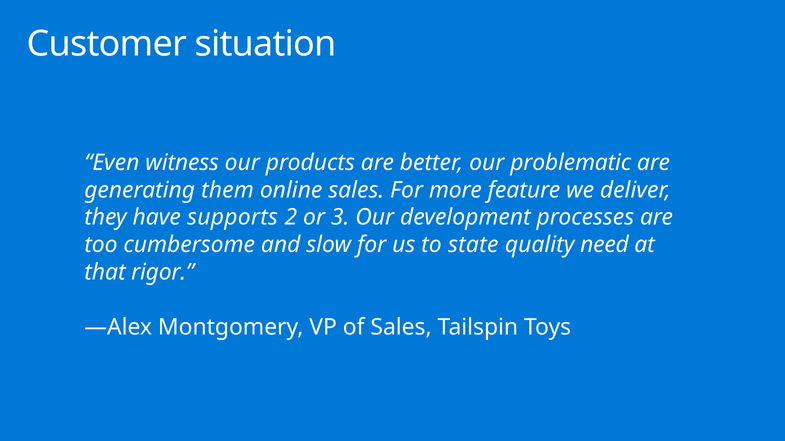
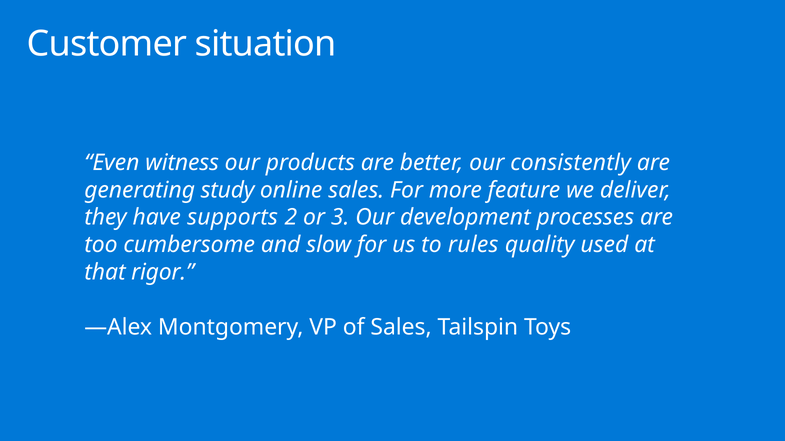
problematic: problematic -> consistently
them: them -> study
state: state -> rules
need: need -> used
